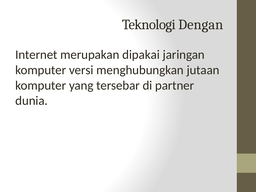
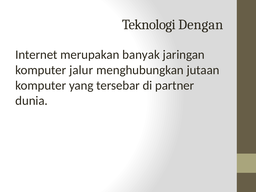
dipakai: dipakai -> banyak
versi: versi -> jalur
